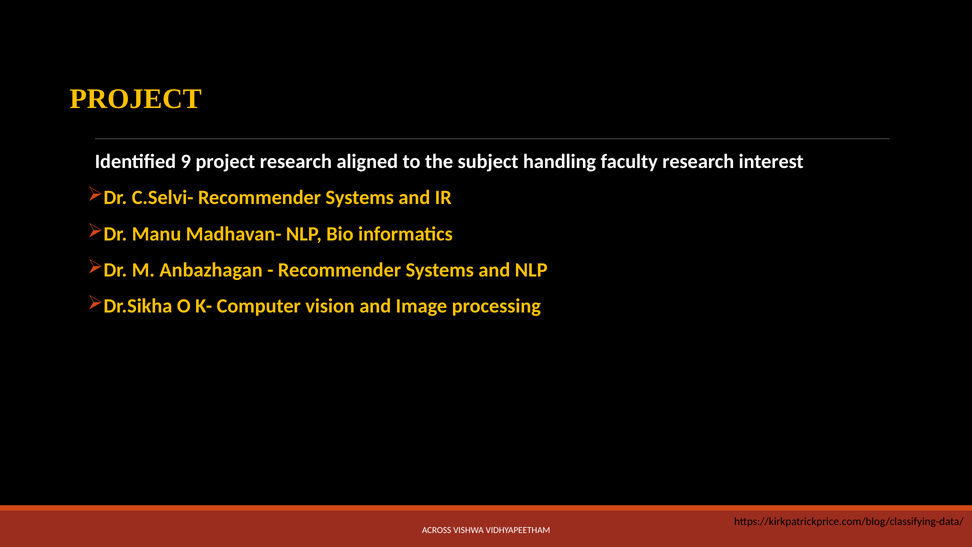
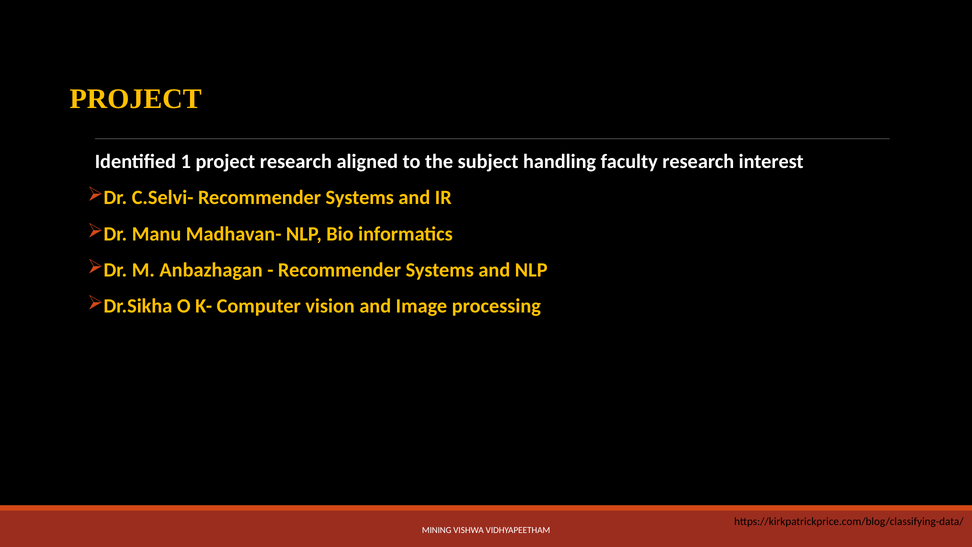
9: 9 -> 1
ACROSS: ACROSS -> MINING
